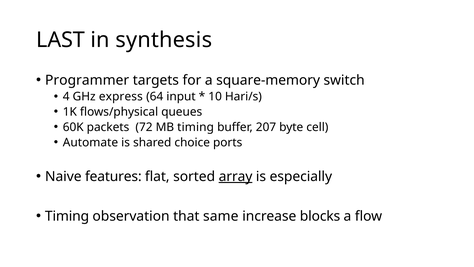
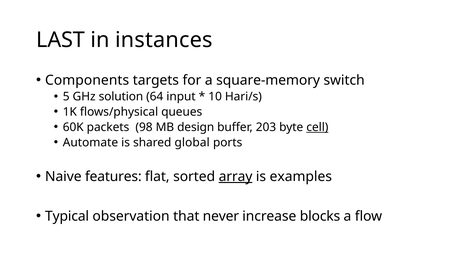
synthesis: synthesis -> instances
Programmer: Programmer -> Components
4: 4 -> 5
express: express -> solution
72: 72 -> 98
MB timing: timing -> design
207: 207 -> 203
cell underline: none -> present
choice: choice -> global
especially: especially -> examples
Timing at (67, 216): Timing -> Typical
same: same -> never
